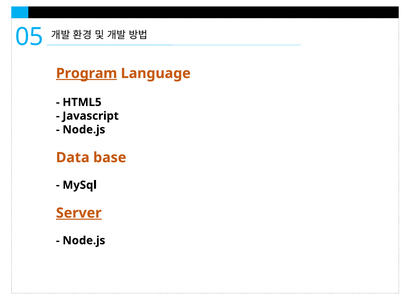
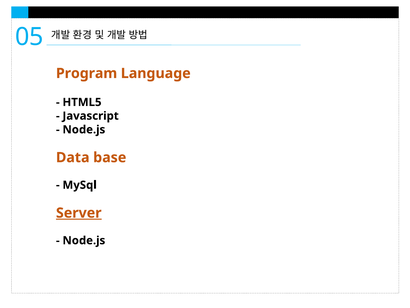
Program underline: present -> none
